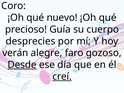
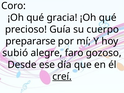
nuevo: nuevo -> gracia
desprecies: desprecies -> prepararse
verán: verán -> subió
Desde underline: present -> none
